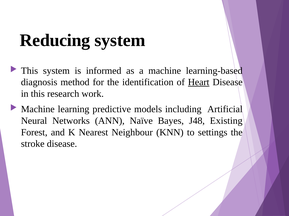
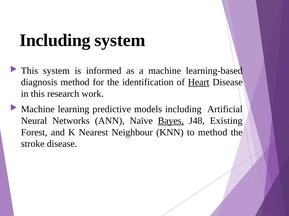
Reducing at (55, 40): Reducing -> Including
Bayes underline: none -> present
to settings: settings -> method
